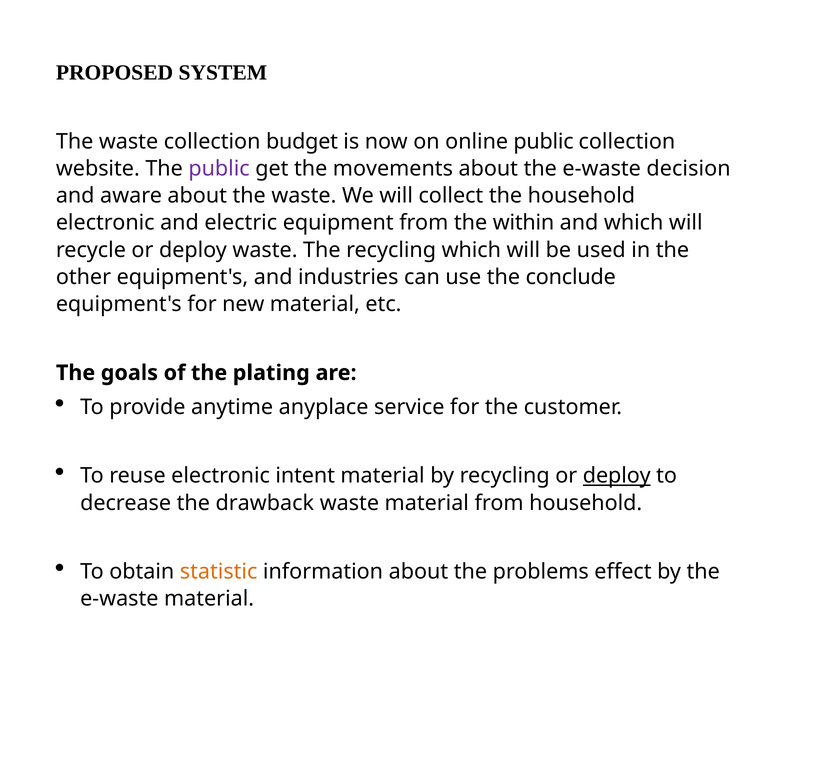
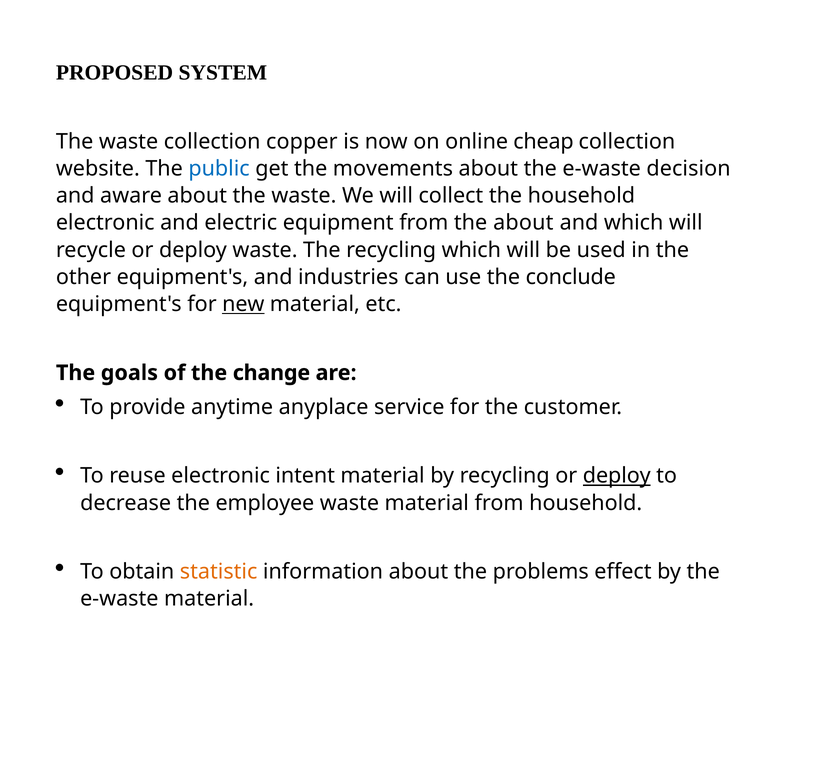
budget: budget -> copper
online public: public -> cheap
public at (219, 169) colour: purple -> blue
the within: within -> about
new underline: none -> present
plating: plating -> change
drawback: drawback -> employee
